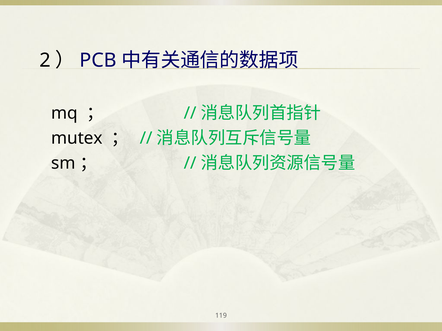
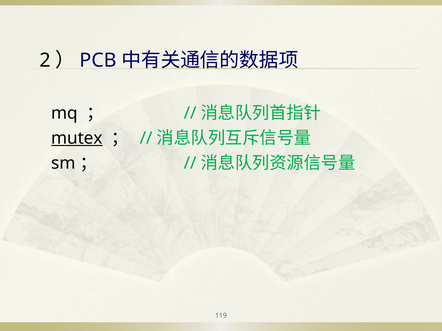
mutex underline: none -> present
